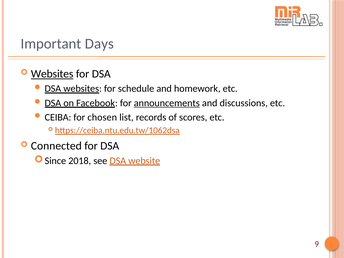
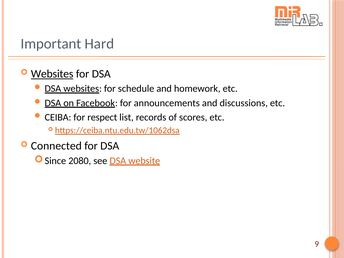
Days: Days -> Hard
announcements underline: present -> none
chosen: chosen -> respect
2018: 2018 -> 2080
